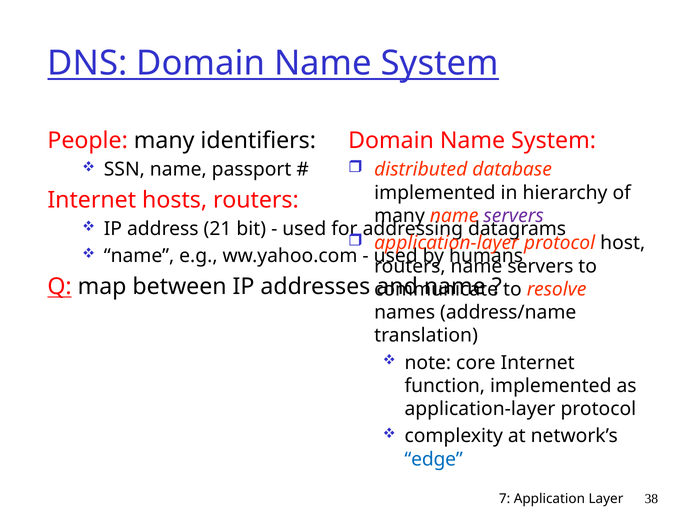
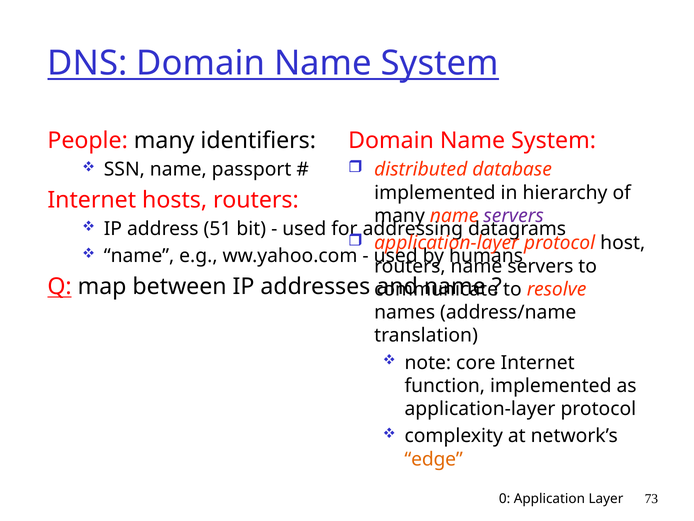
21: 21 -> 51
edge colour: blue -> orange
7: 7 -> 0
38: 38 -> 73
